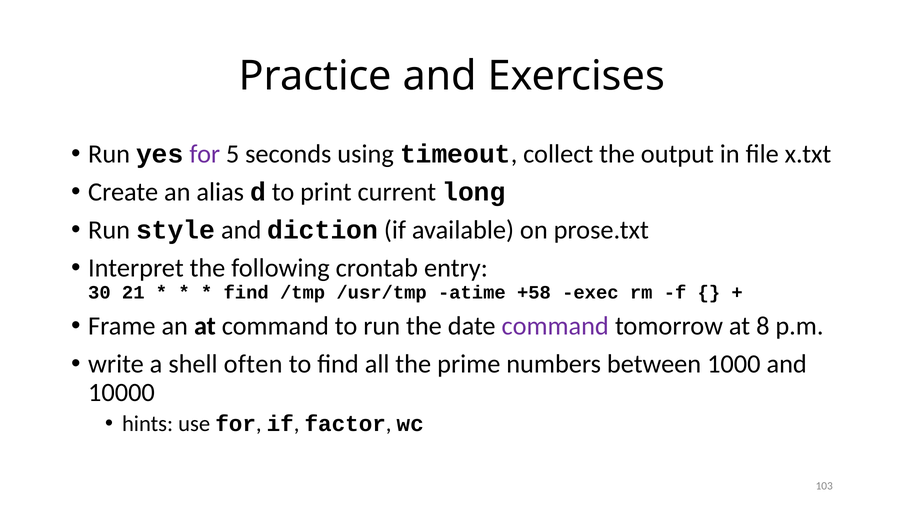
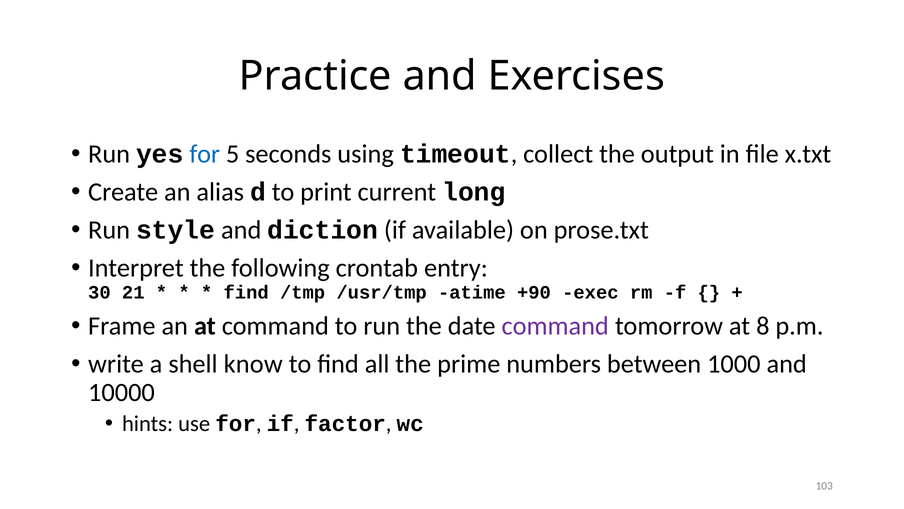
for at (205, 154) colour: purple -> blue
+58: +58 -> +90
often: often -> know
